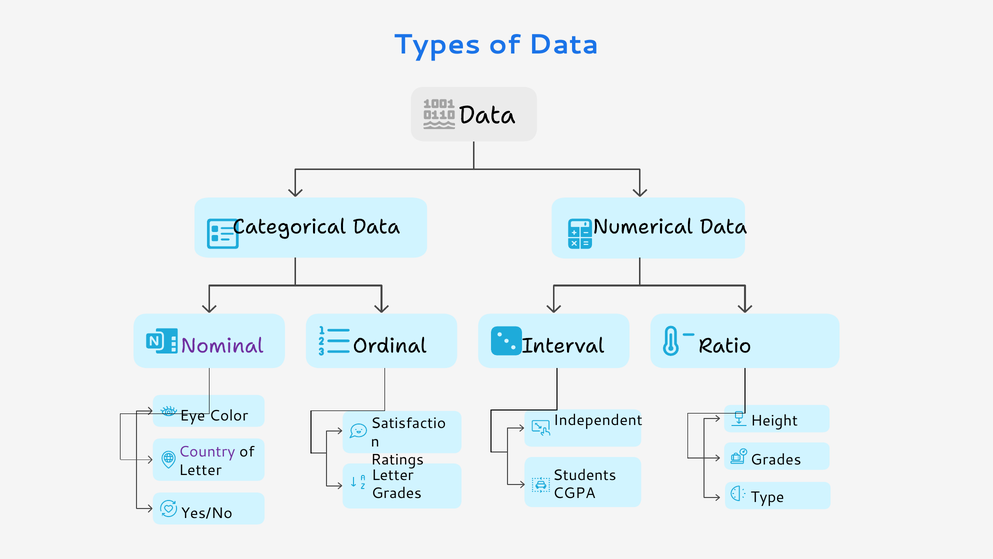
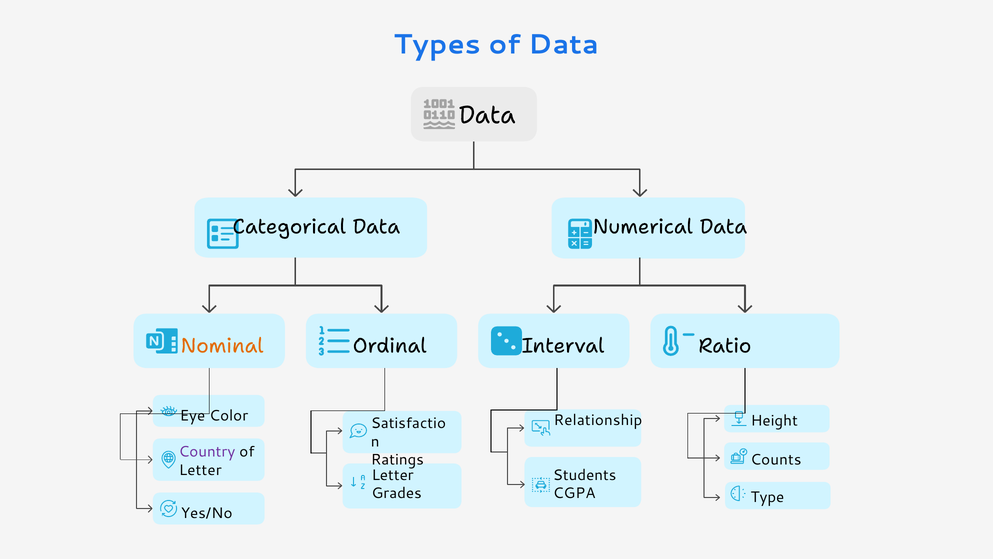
Nominal colour: purple -> orange
Independent: Independent -> Relationship
Grades at (776, 459): Grades -> Counts
